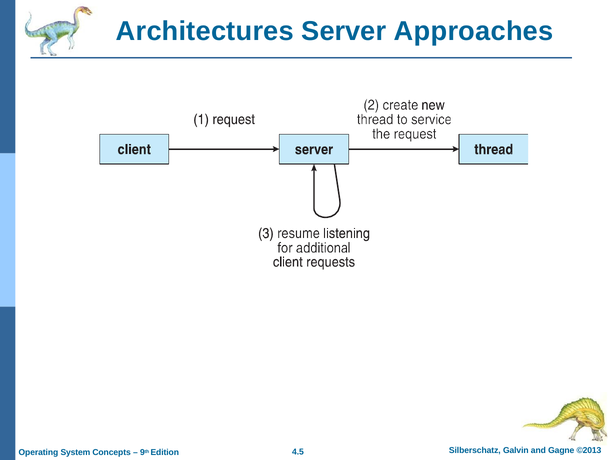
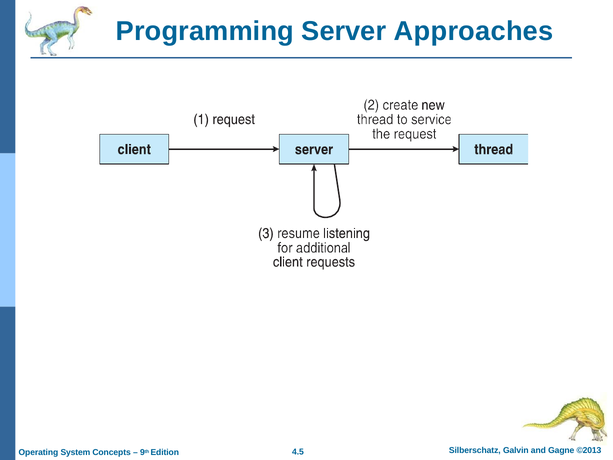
Architectures: Architectures -> Programming
